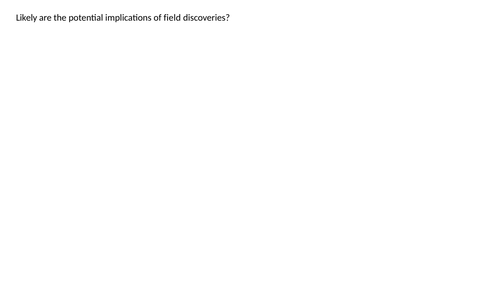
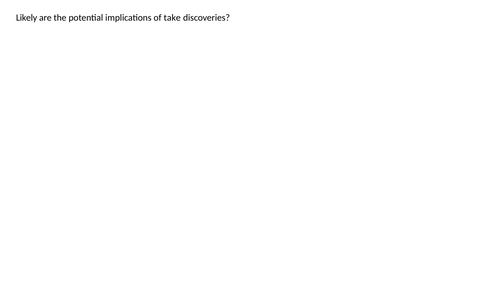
field: field -> take
